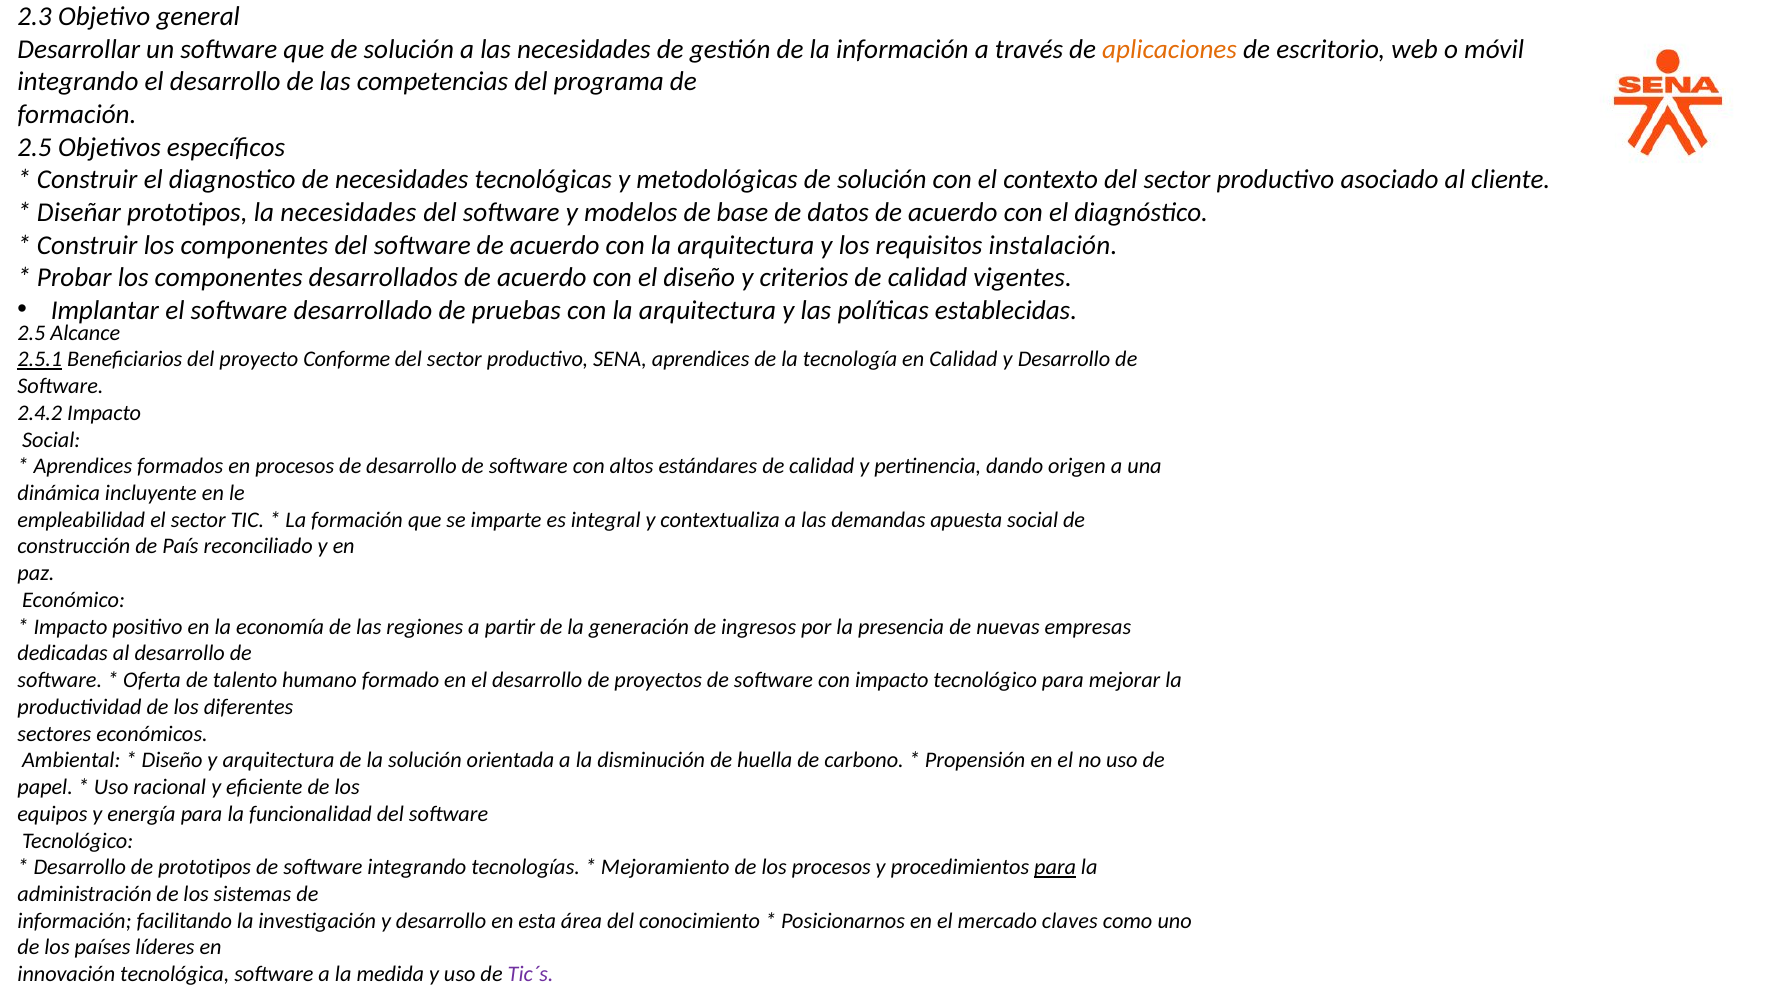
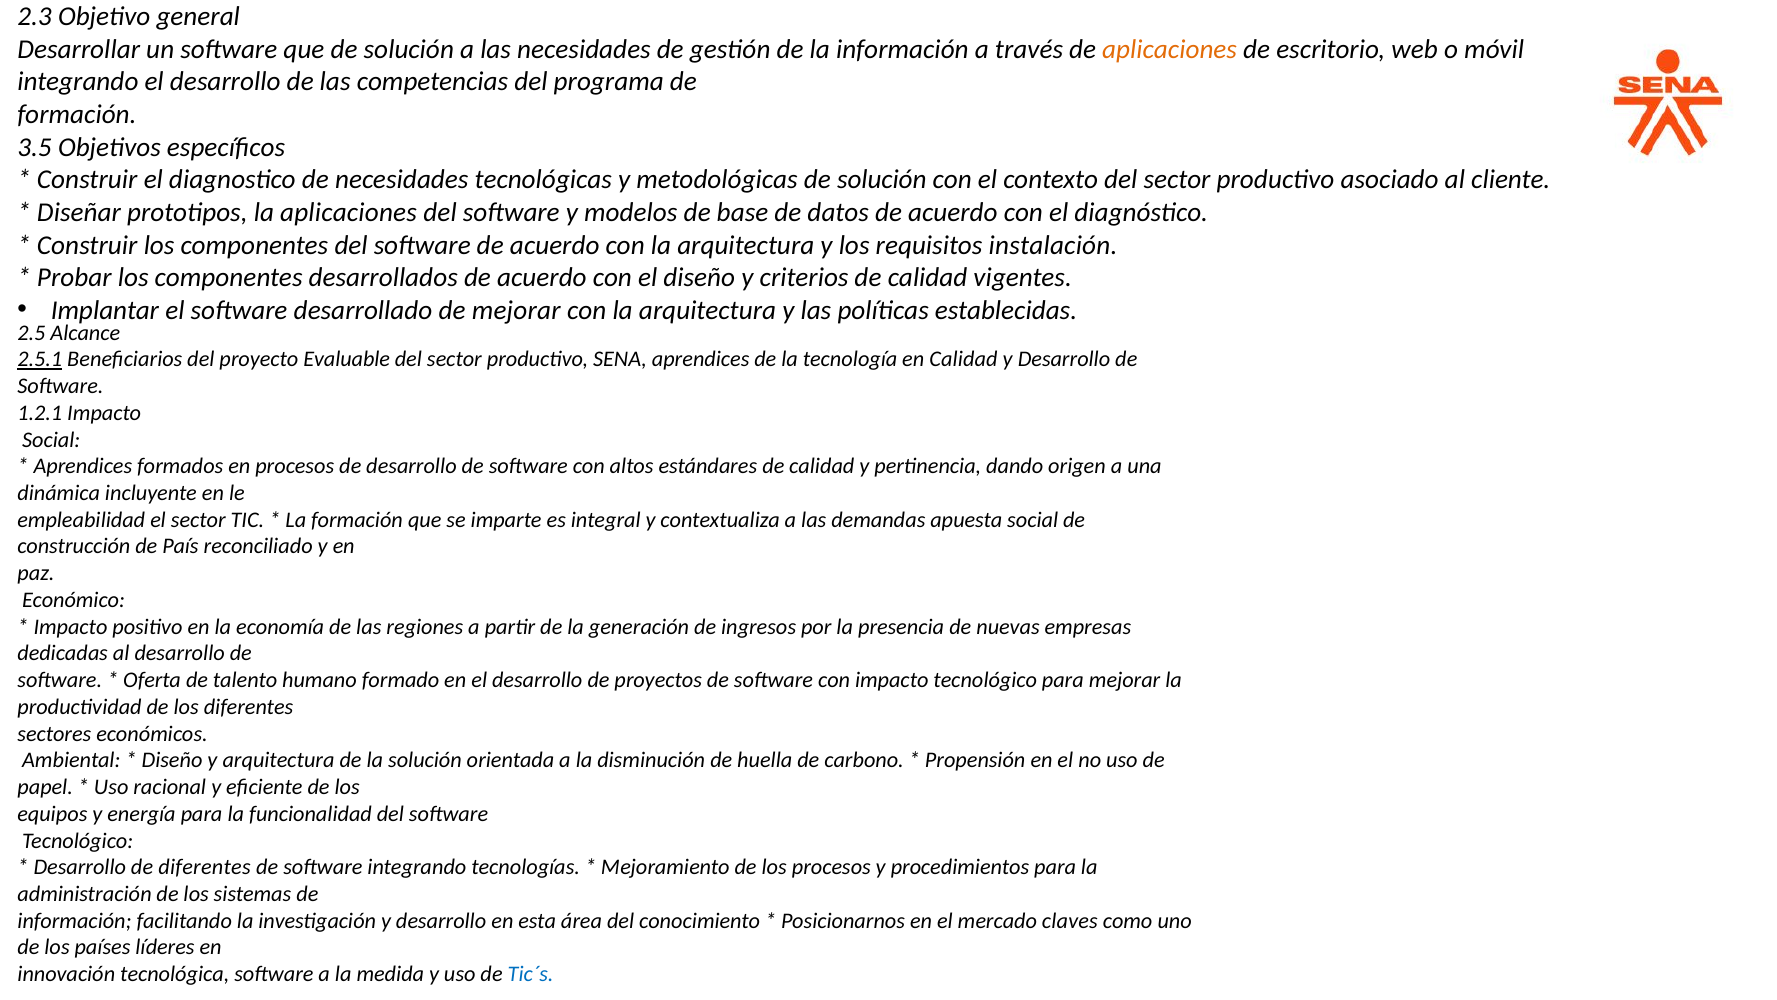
2.5 at (35, 147): 2.5 -> 3.5
la necesidades: necesidades -> aplicaciones
de pruebas: pruebas -> mejorar
Conforme: Conforme -> Evaluable
2.4.2: 2.4.2 -> 1.2.1
de prototipos: prototipos -> diferentes
para at (1055, 867) underline: present -> none
Tic´s colour: purple -> blue
